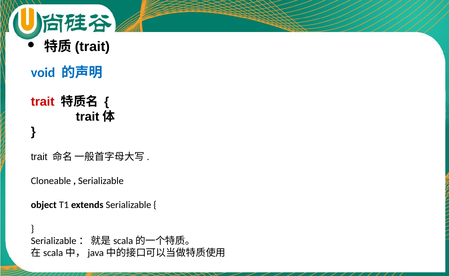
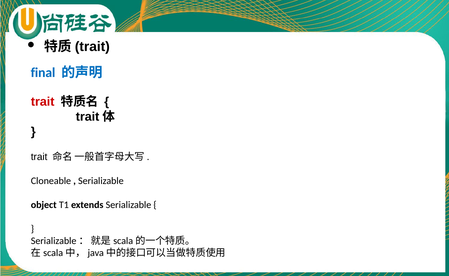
void: void -> final
